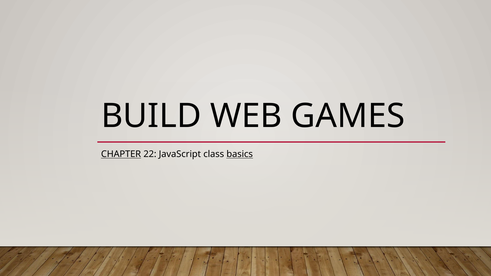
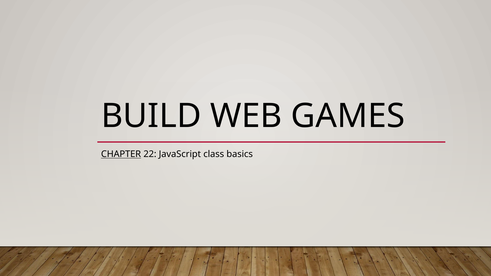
basics underline: present -> none
